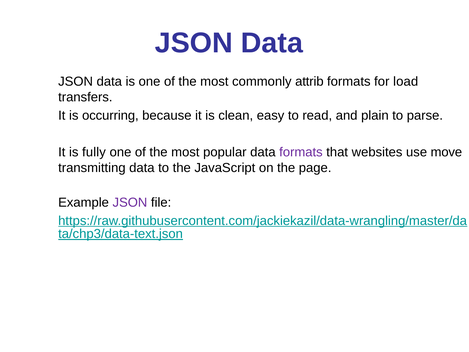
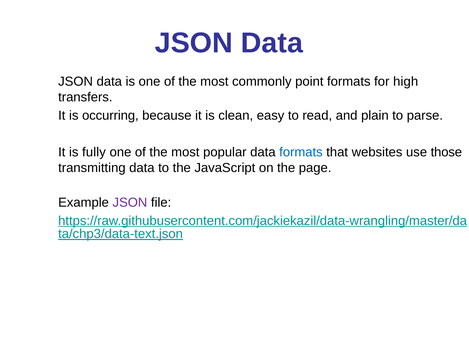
attrib: attrib -> point
load: load -> high
formats at (301, 152) colour: purple -> blue
move: move -> those
